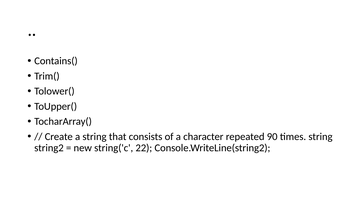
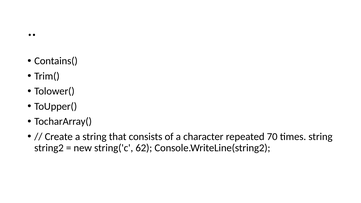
90: 90 -> 70
22: 22 -> 62
